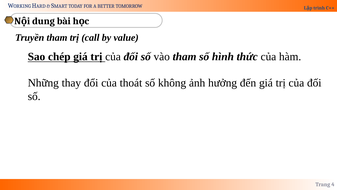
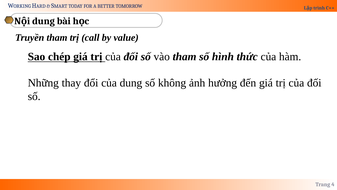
của thoát: thoát -> dung
